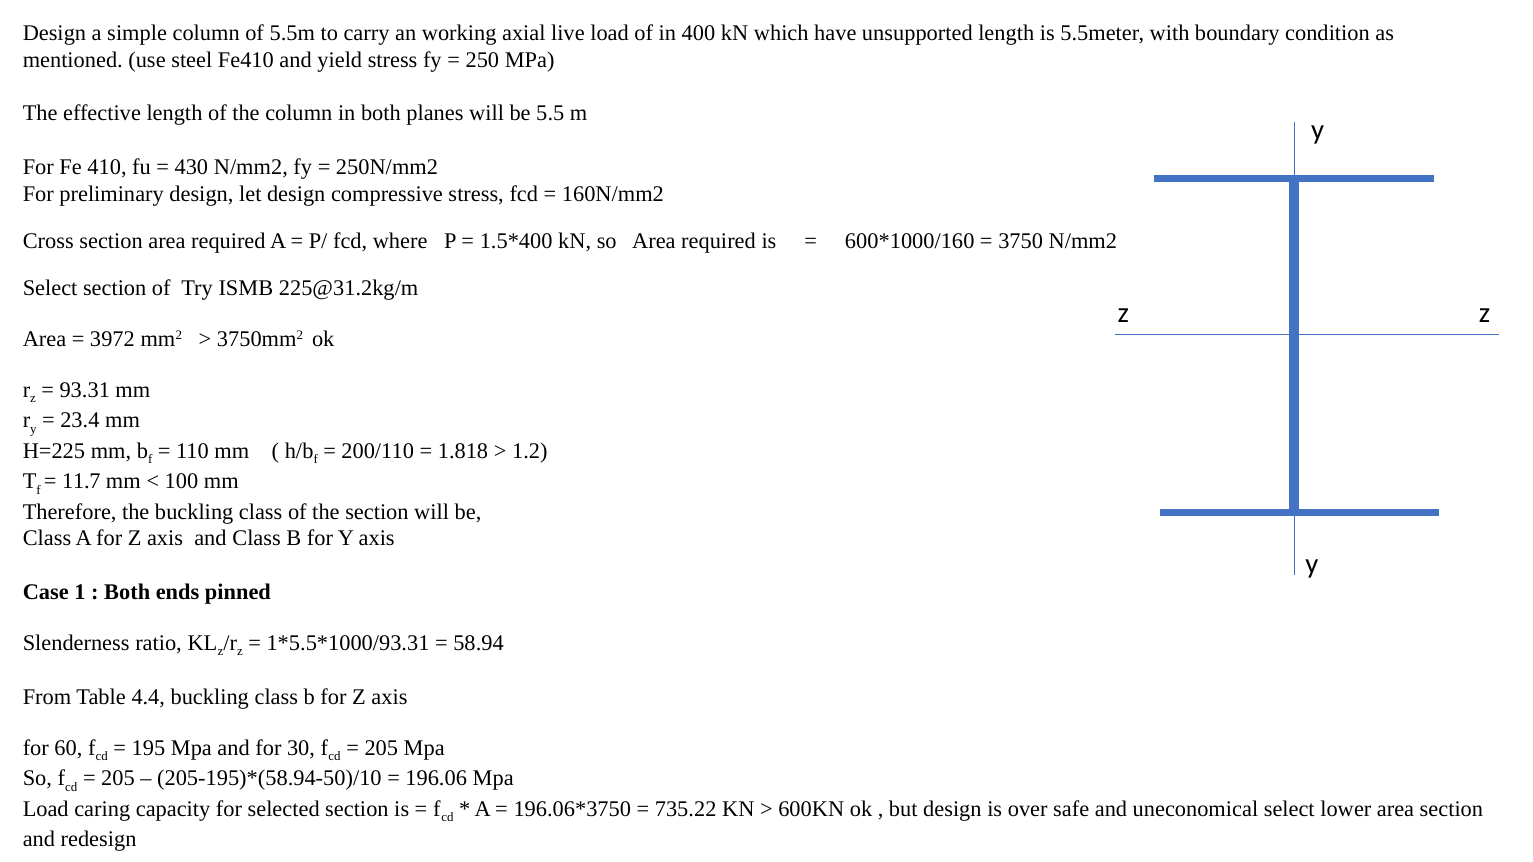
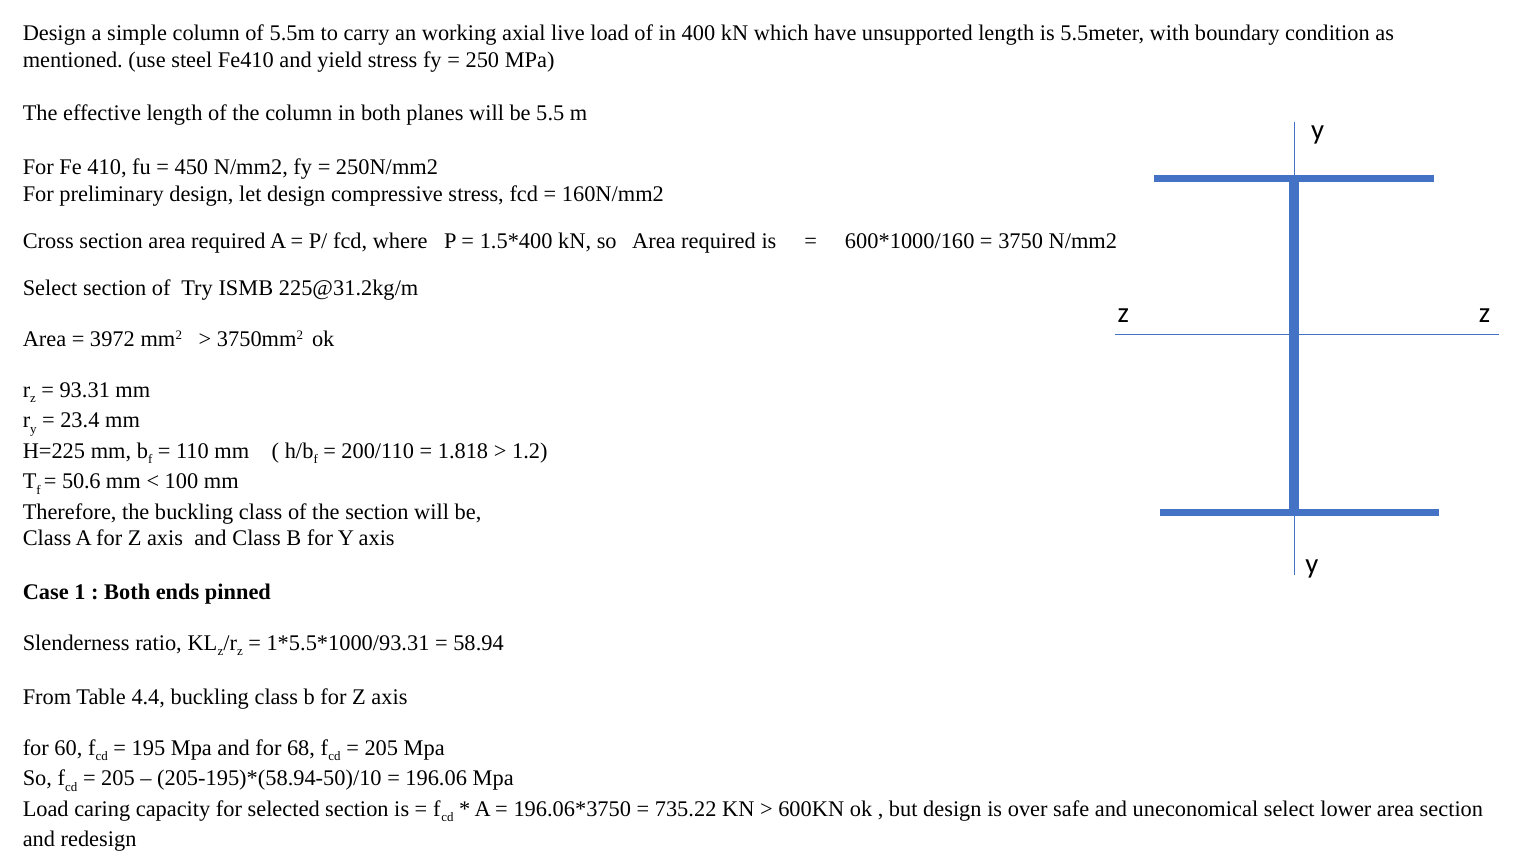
430: 430 -> 450
11.7: 11.7 -> 50.6
30: 30 -> 68
